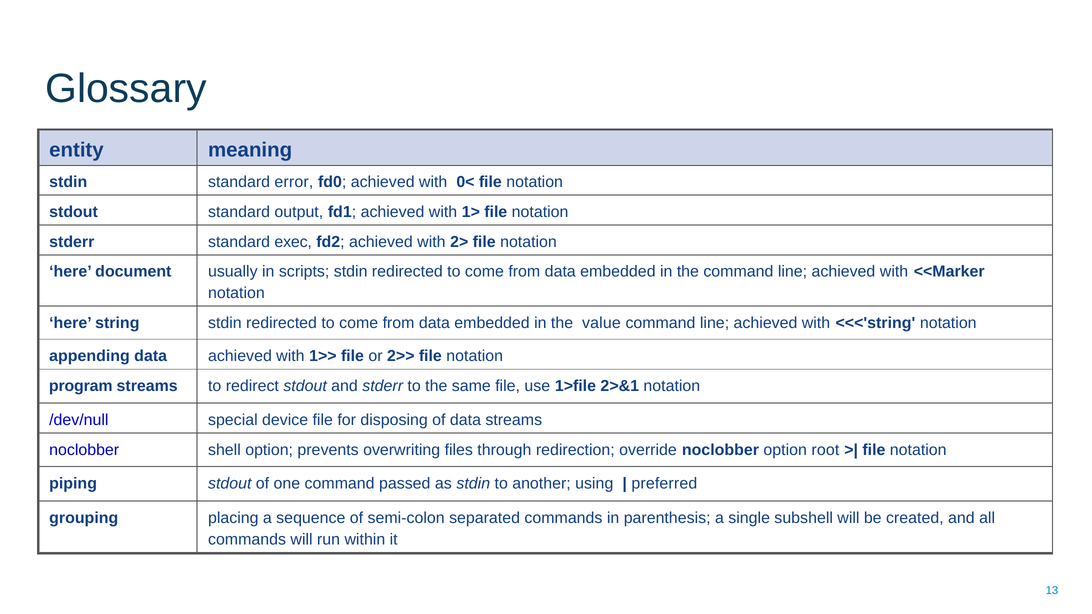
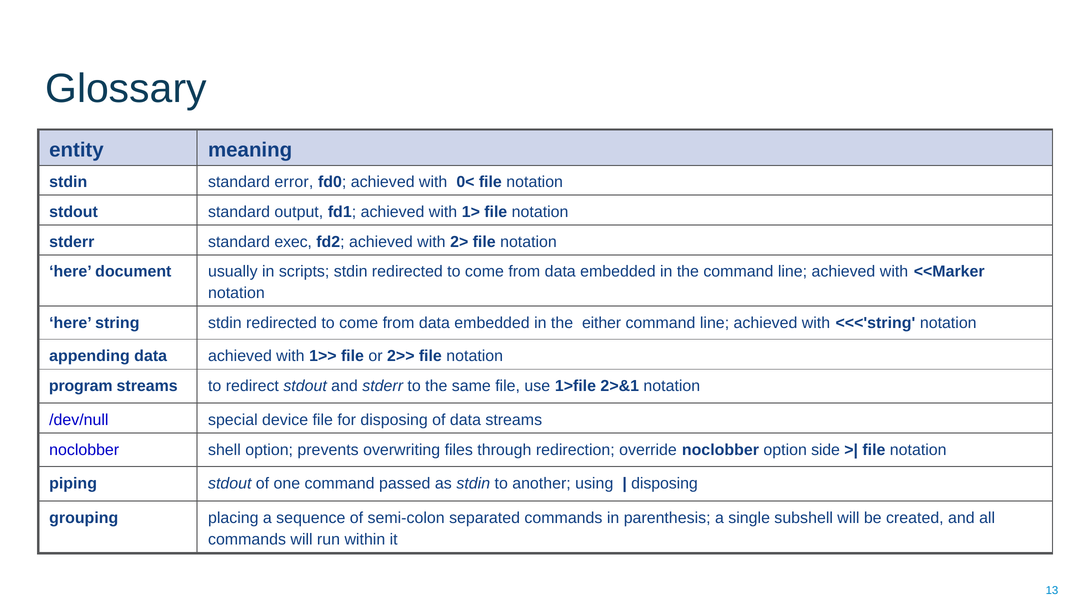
value: value -> either
root: root -> side
preferred at (664, 484): preferred -> disposing
